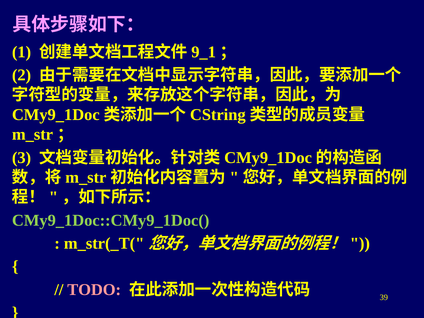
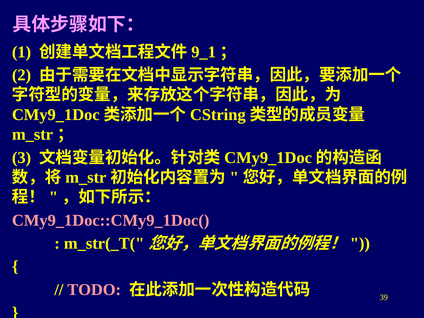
CMy9_1Doc::CMy9_1Doc( colour: light green -> pink
